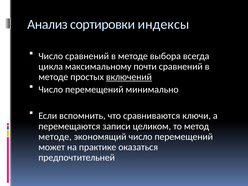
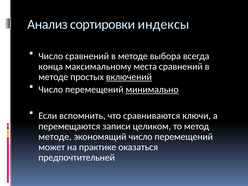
цикла: цикла -> конца
почти: почти -> места
минимально underline: none -> present
